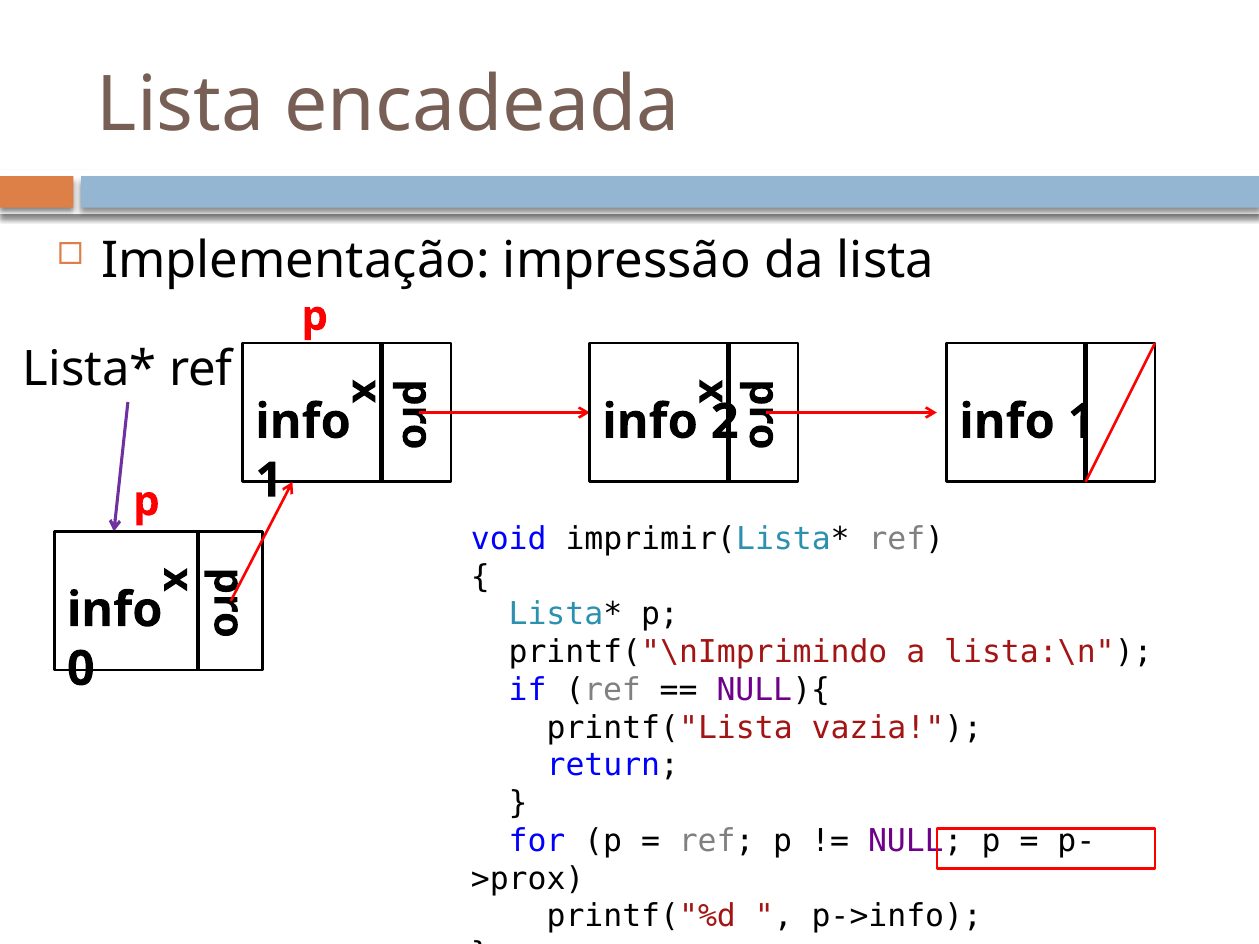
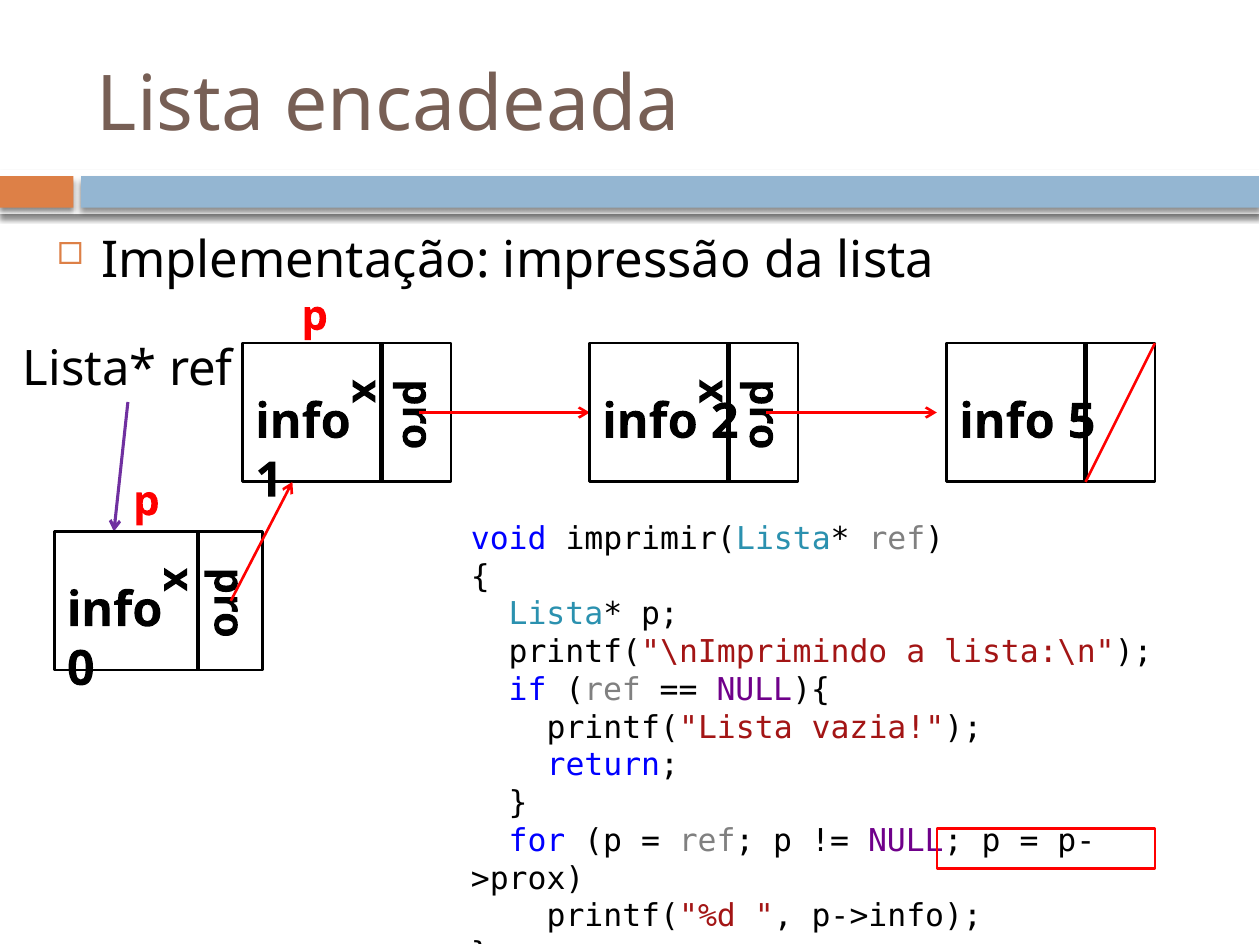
2 info 1: 1 -> 5
